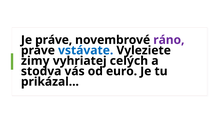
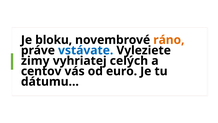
Je práve: práve -> bloku
ráno colour: purple -> orange
stodva: stodva -> centov
prikázal: prikázal -> dátumu
